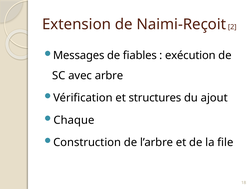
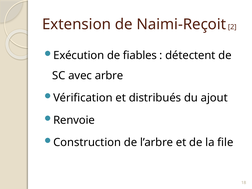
Messages: Messages -> Exécution
exécution: exécution -> détectent
structures: structures -> distribués
Chaque: Chaque -> Renvoie
